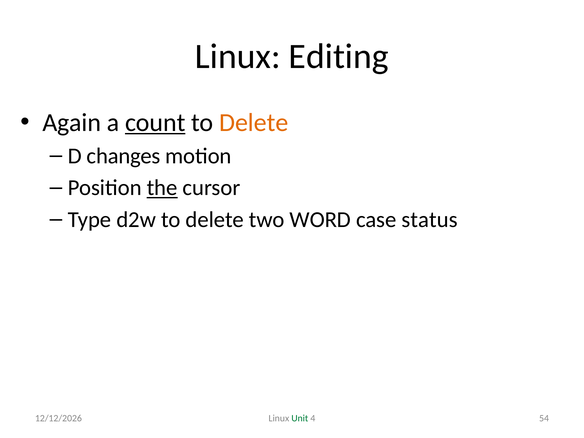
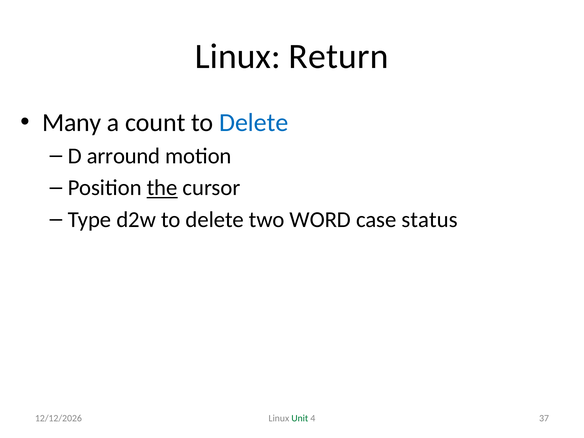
Editing: Editing -> Return
Again: Again -> Many
count underline: present -> none
Delete at (254, 123) colour: orange -> blue
changes: changes -> arround
54: 54 -> 37
